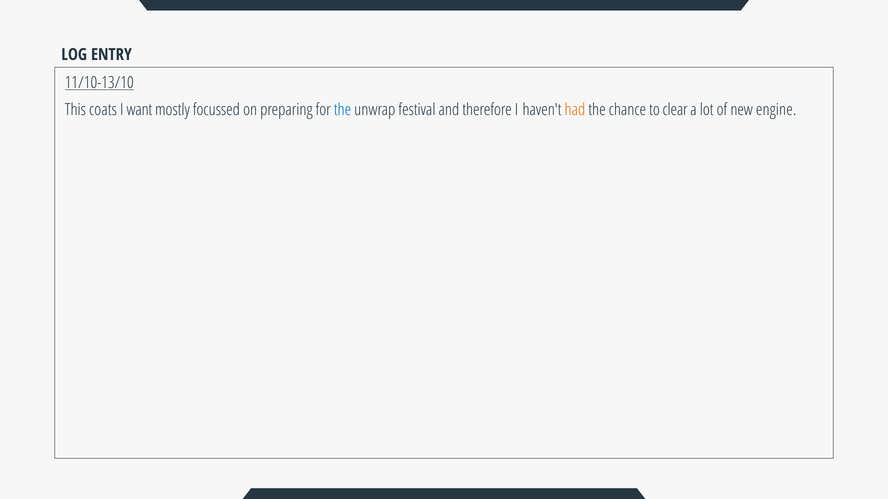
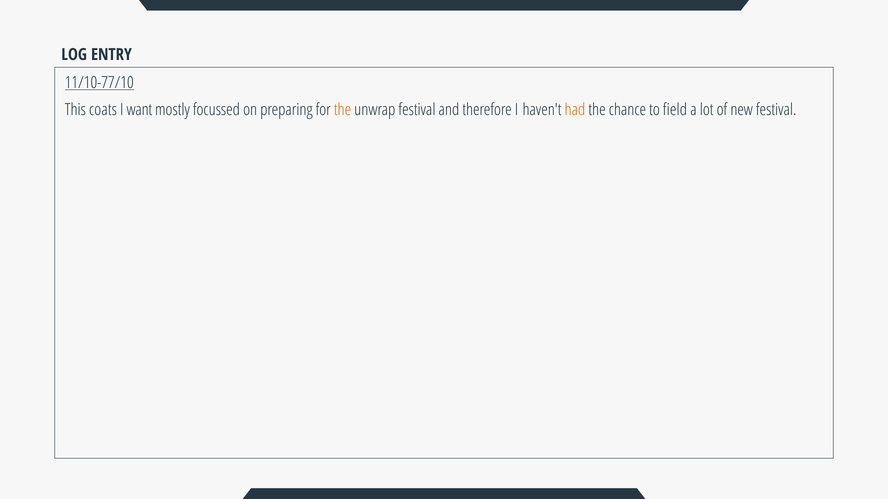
11/10-13/10: 11/10-13/10 -> 11/10-77/10
the at (343, 110) colour: blue -> orange
clear: clear -> field
new engine: engine -> festival
